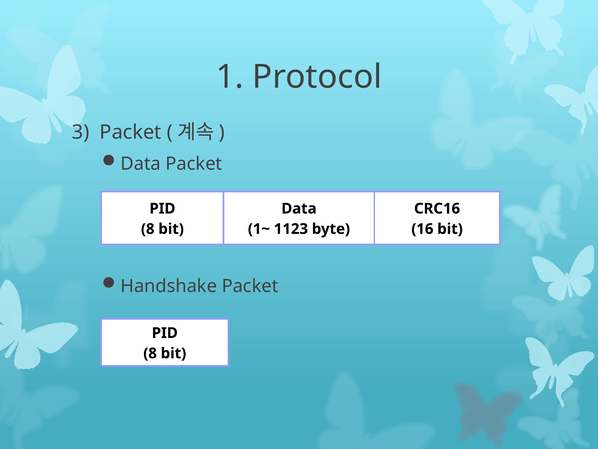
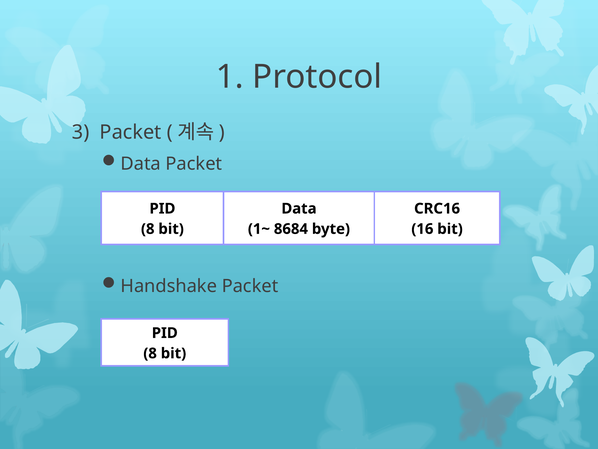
1123: 1123 -> 8684
